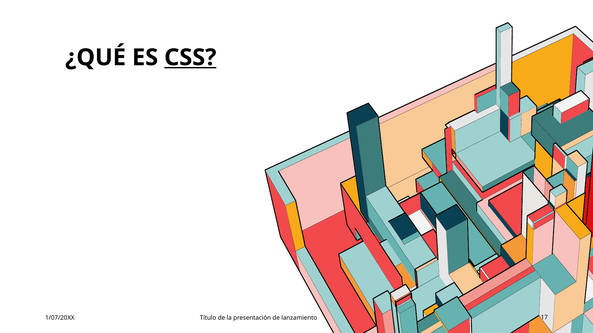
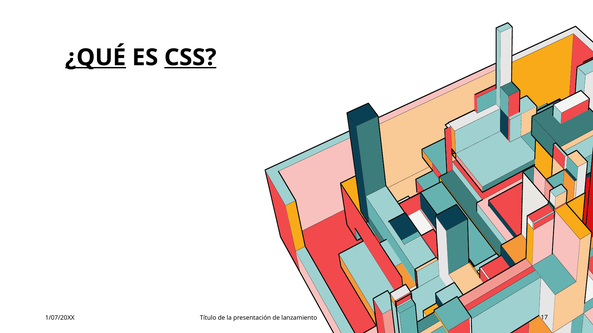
¿QUÉ underline: none -> present
